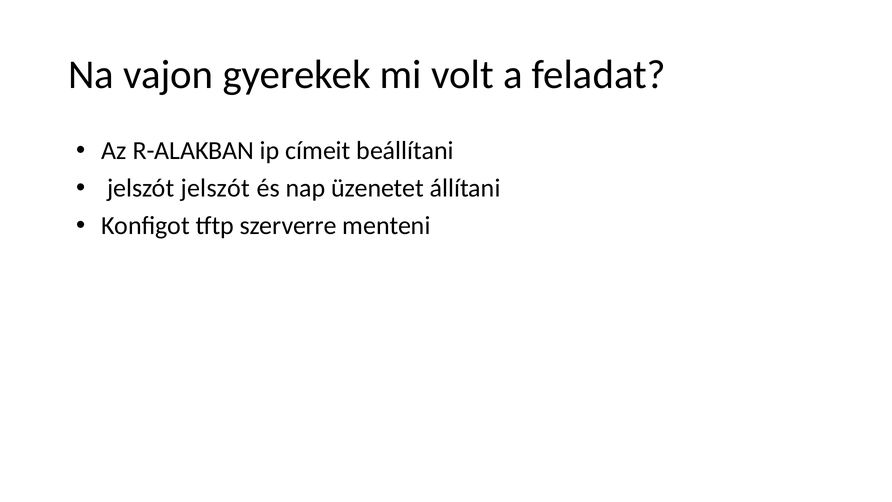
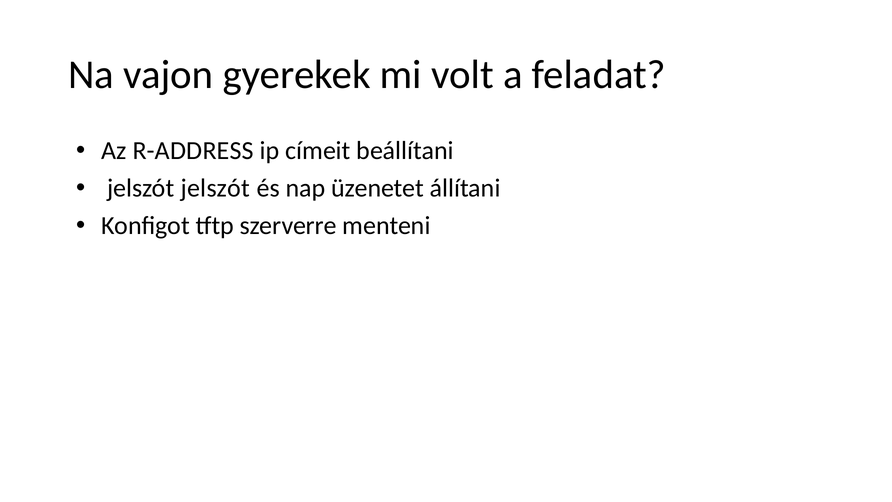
R-ALAKBAN: R-ALAKBAN -> R-ADDRESS
